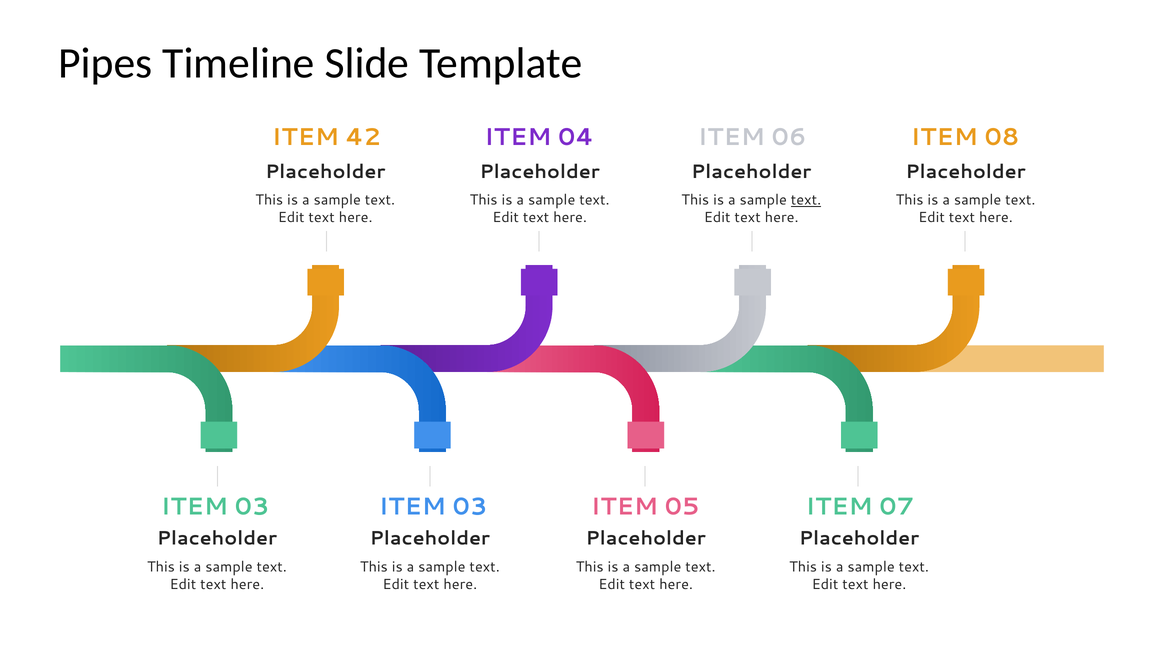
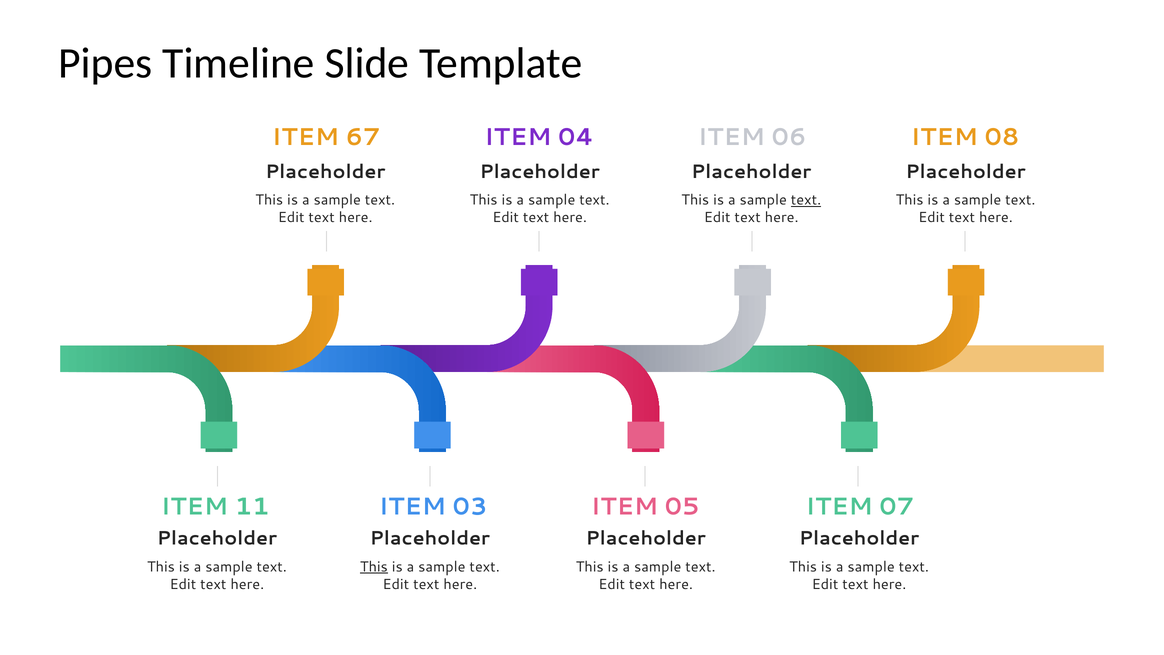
42: 42 -> 67
03 at (252, 506): 03 -> 11
This at (374, 567) underline: none -> present
